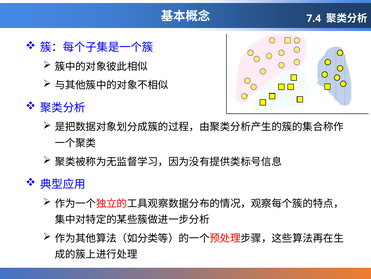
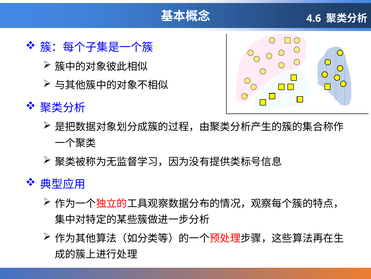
7.4: 7.4 -> 4.6
